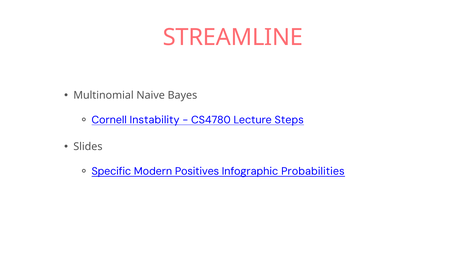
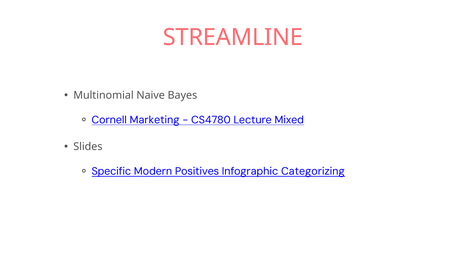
Instability: Instability -> Marketing
Steps: Steps -> Mixed
Probabilities: Probabilities -> Categorizing
